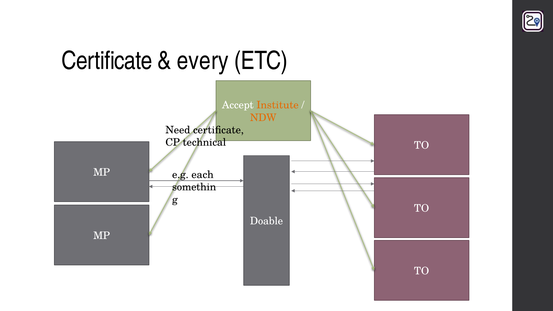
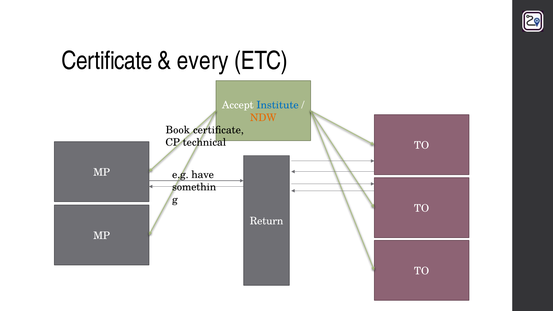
Institute colour: orange -> blue
Need: Need -> Book
each: each -> have
Doable: Doable -> Return
